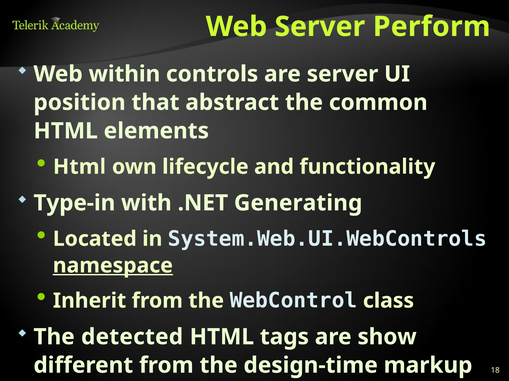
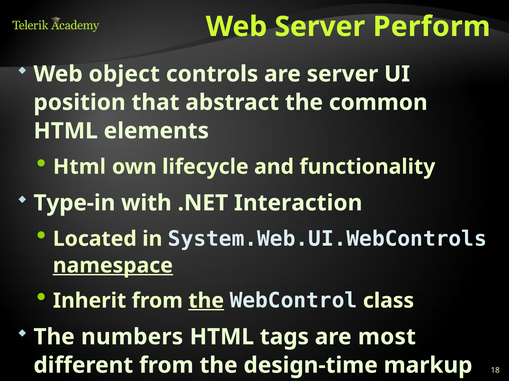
within: within -> object
Generating: Generating -> Interaction
the at (206, 301) underline: none -> present
detected: detected -> numbers
show: show -> most
